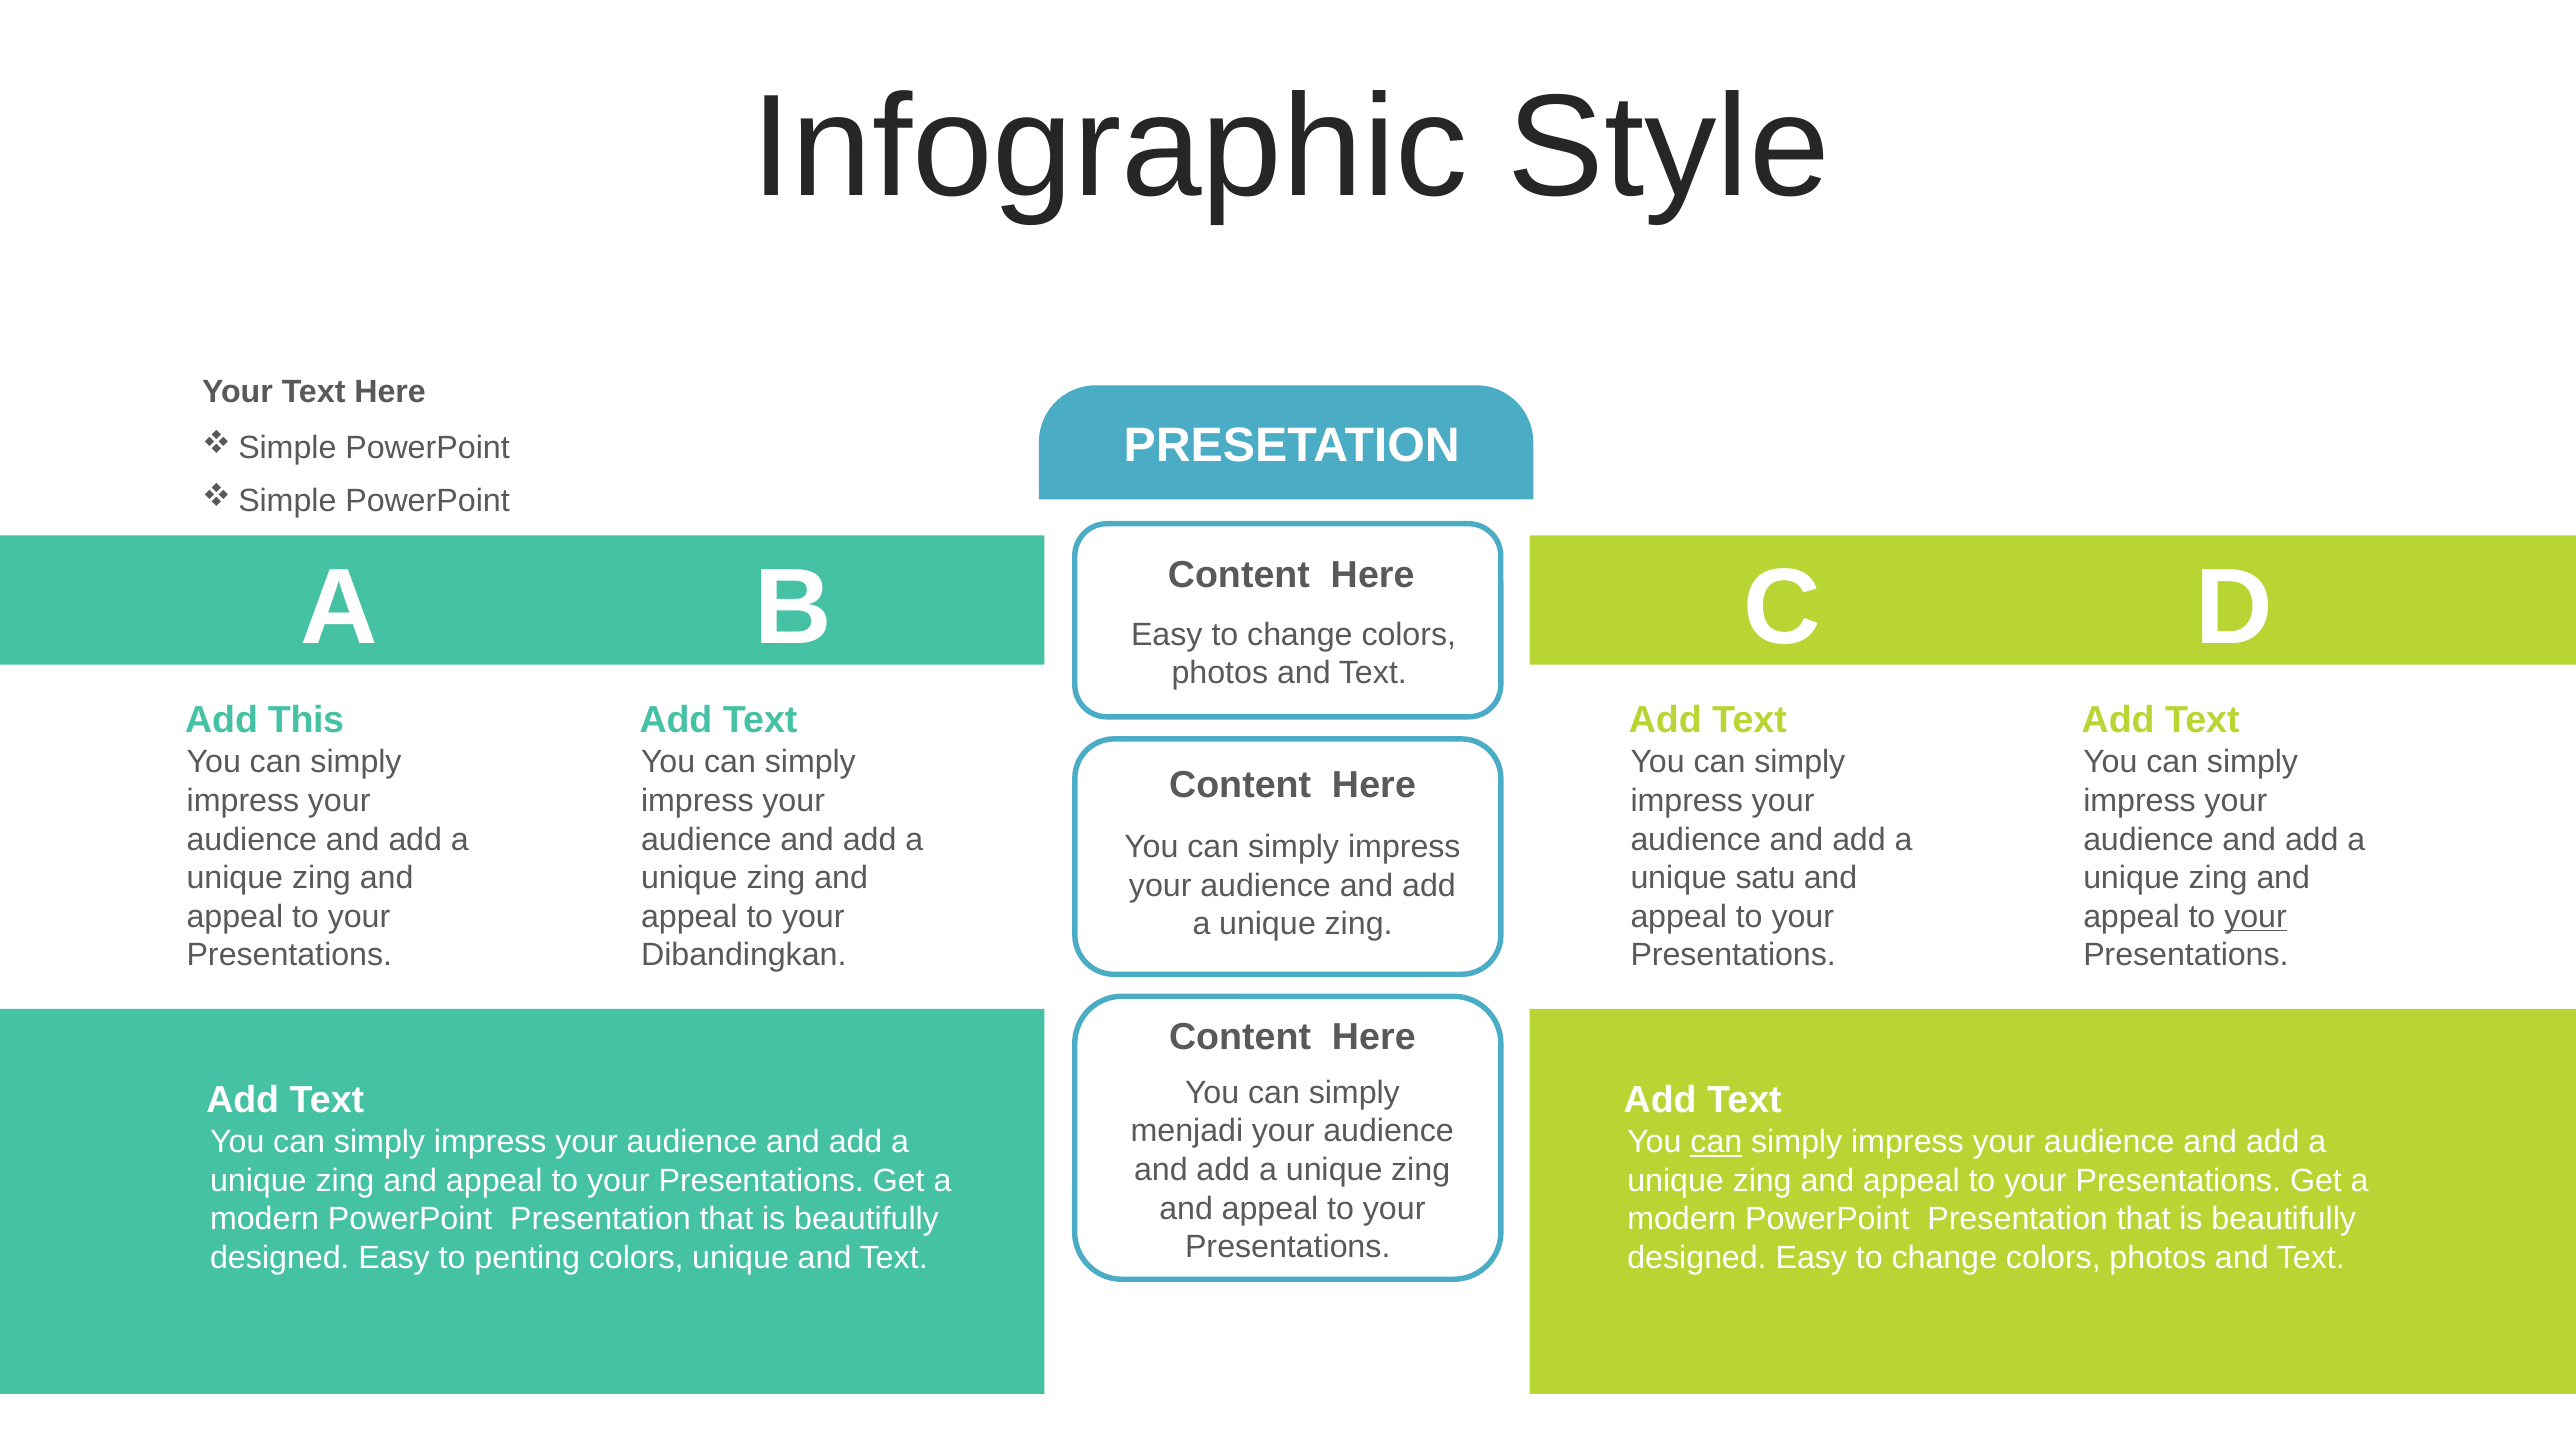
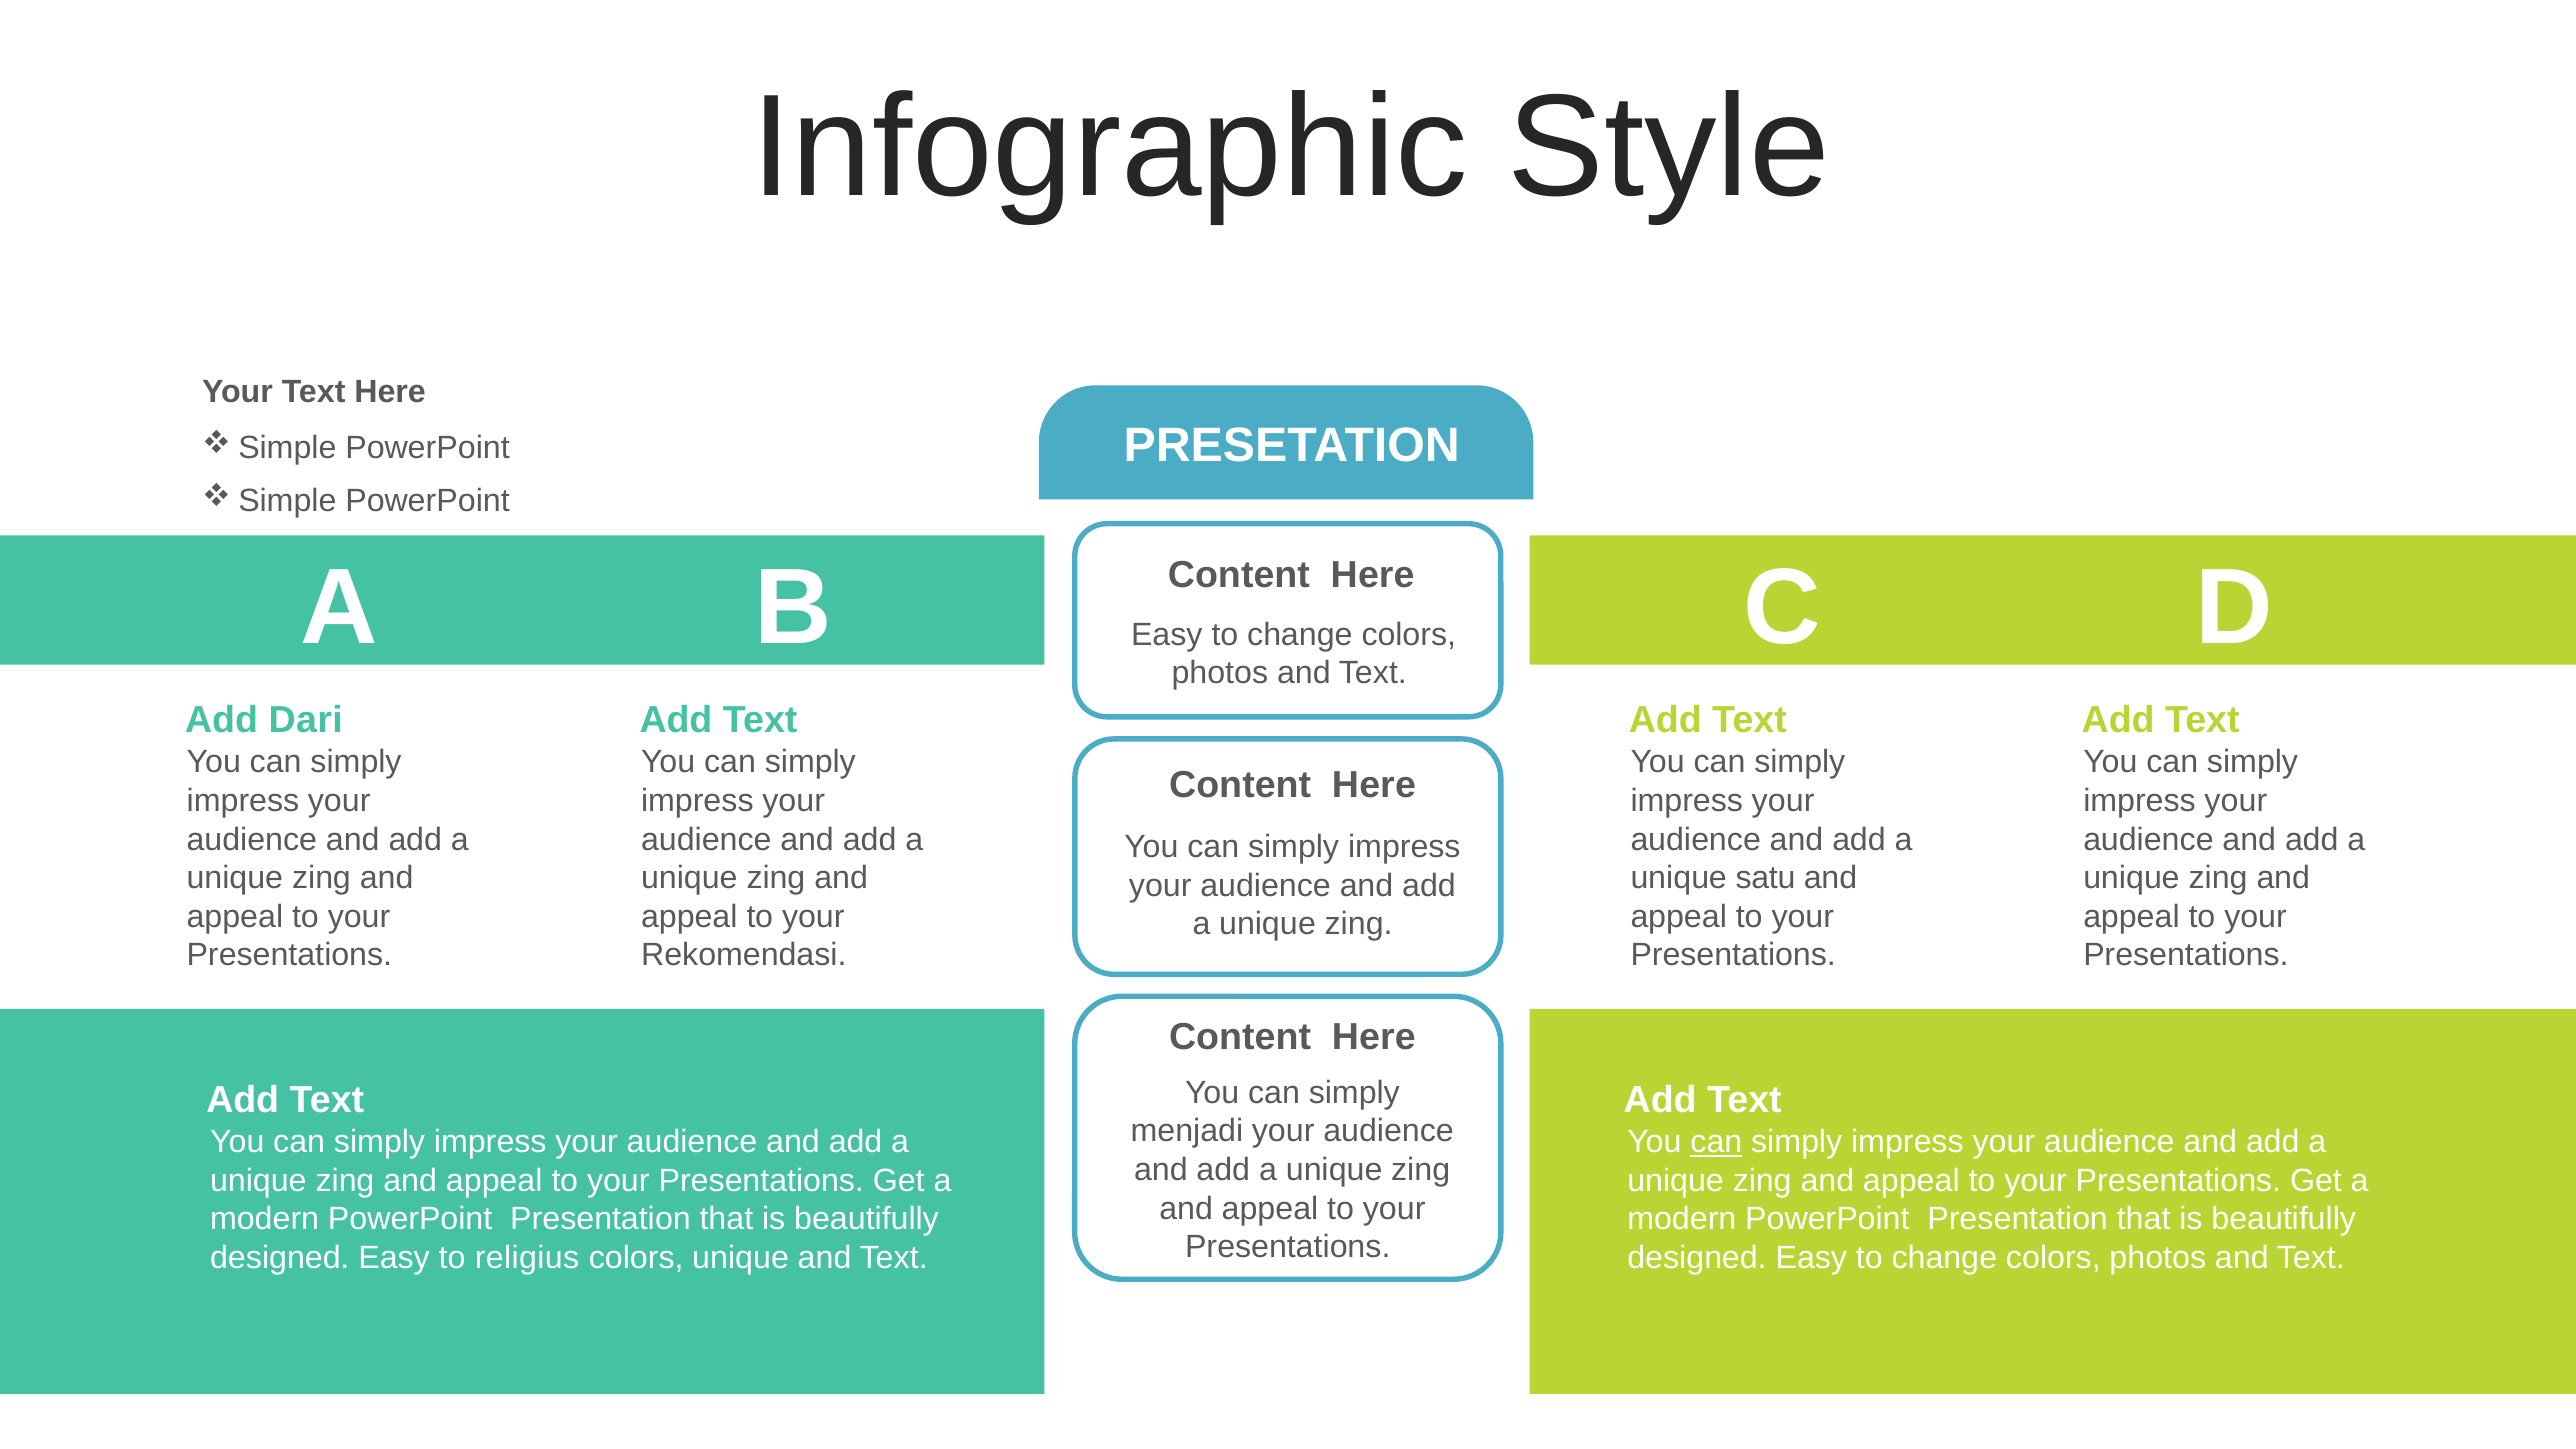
This: This -> Dari
your at (2256, 917) underline: present -> none
Dibandingkan: Dibandingkan -> Rekomendasi
penting: penting -> religius
